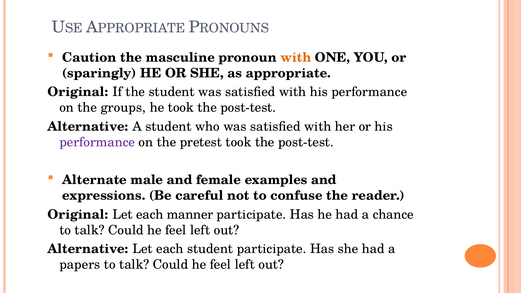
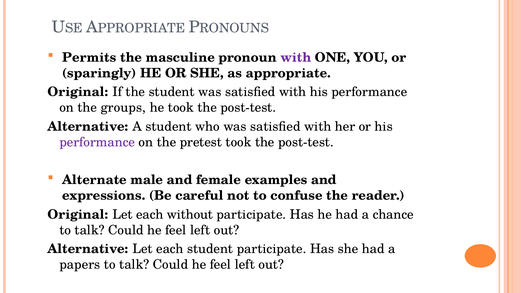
Caution: Caution -> Permits
with at (296, 58) colour: orange -> purple
manner: manner -> without
